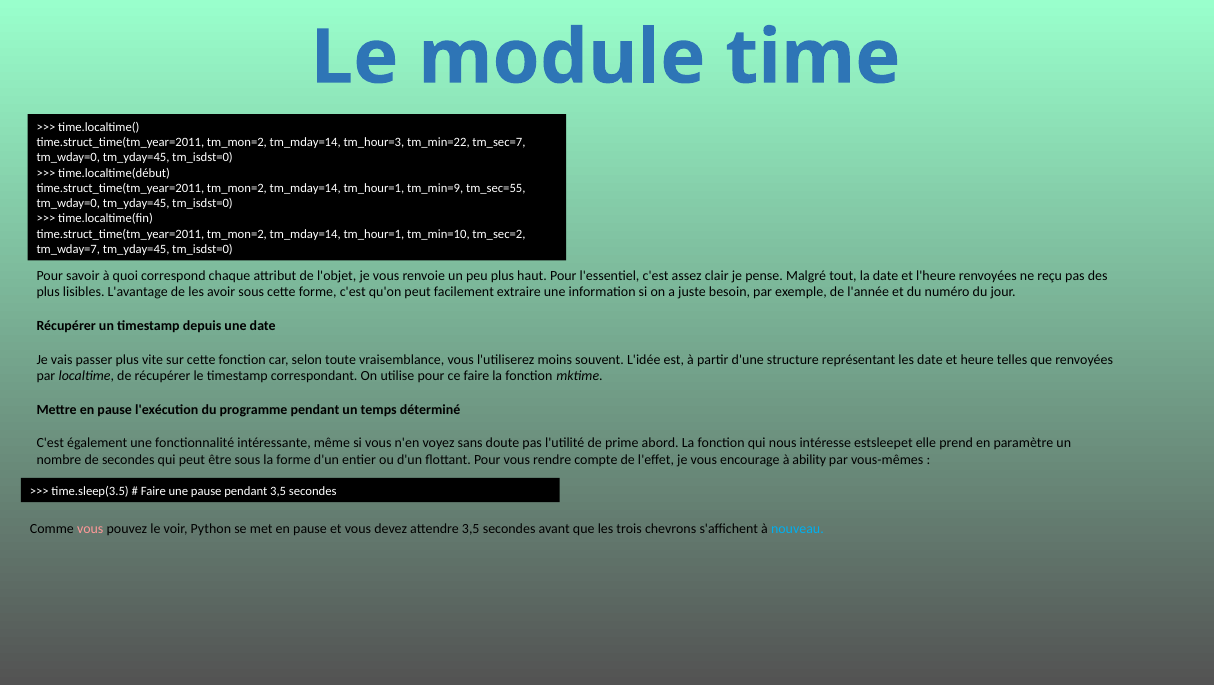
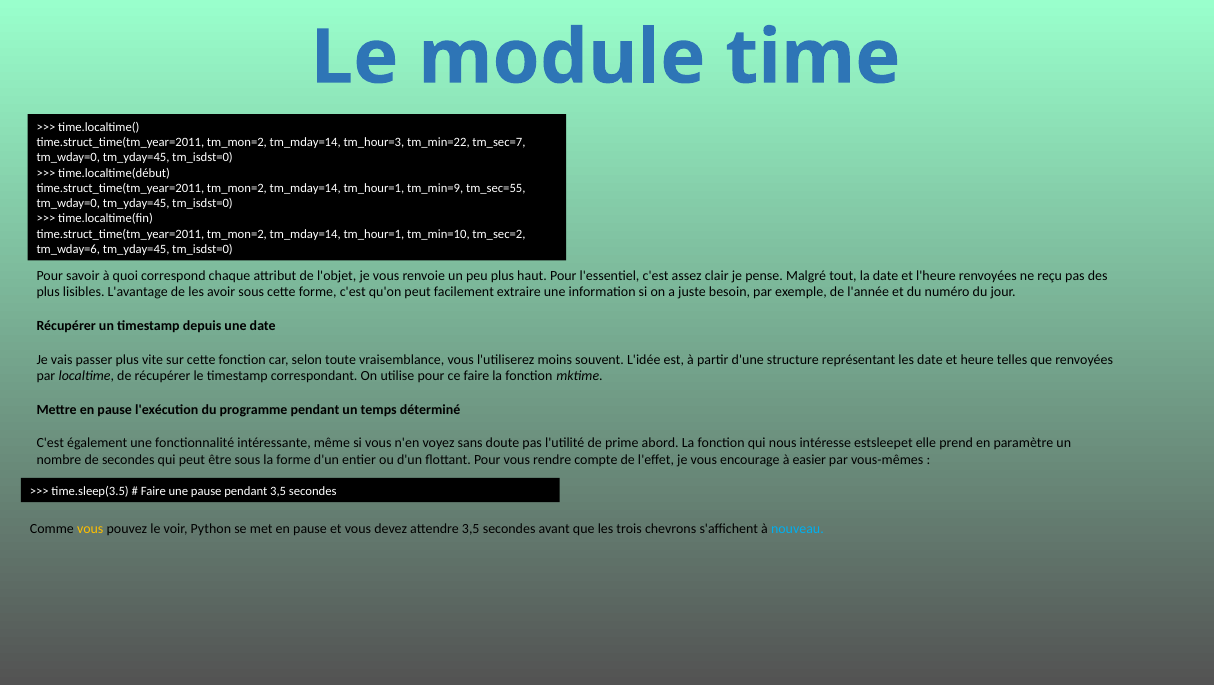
tm_wday=7: tm_wday=7 -> tm_wday=6
ability: ability -> easier
vous at (90, 528) colour: pink -> yellow
